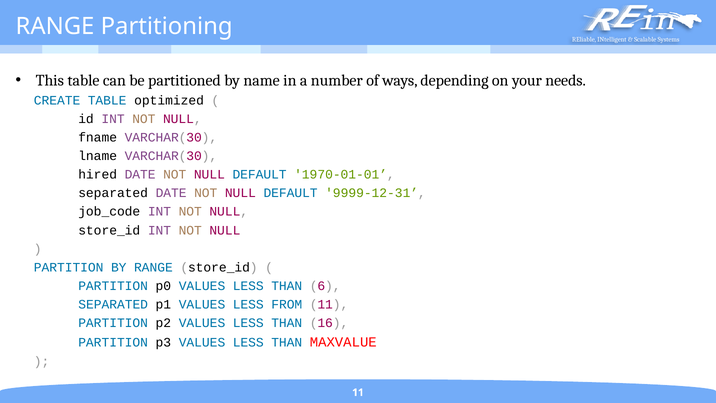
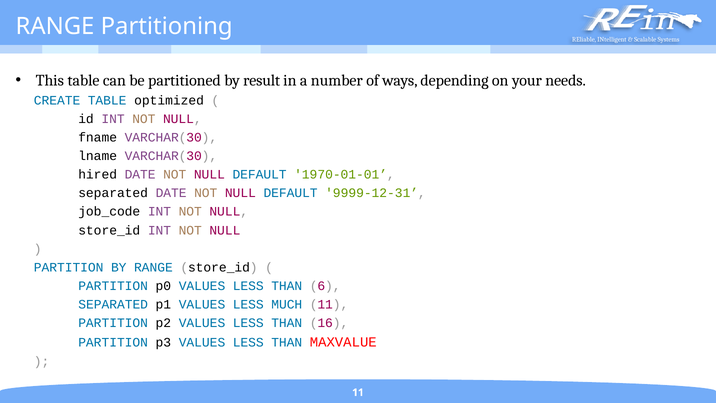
name: name -> result
FROM: FROM -> MUCH
